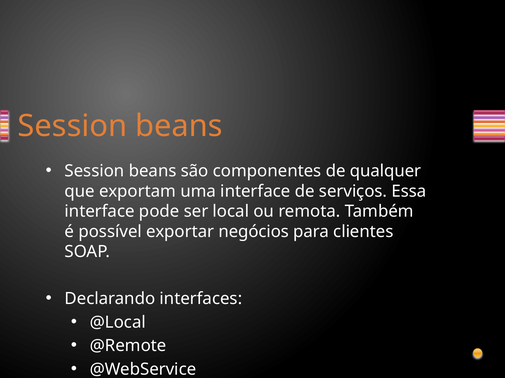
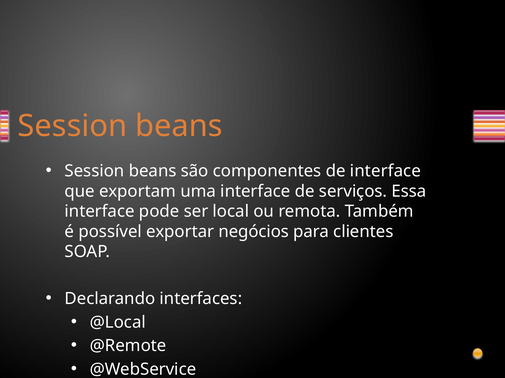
de qualquer: qualquer -> interface
